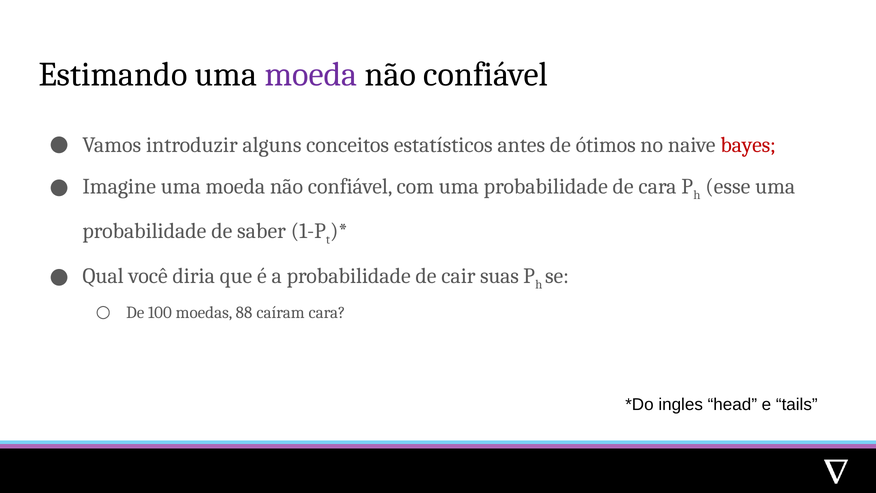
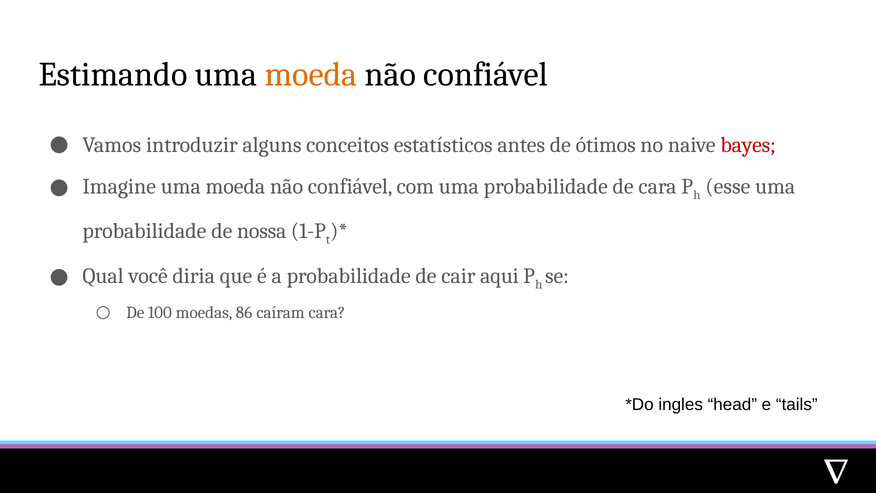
moeda at (311, 74) colour: purple -> orange
saber: saber -> nossa
suas: suas -> aqui
88: 88 -> 86
